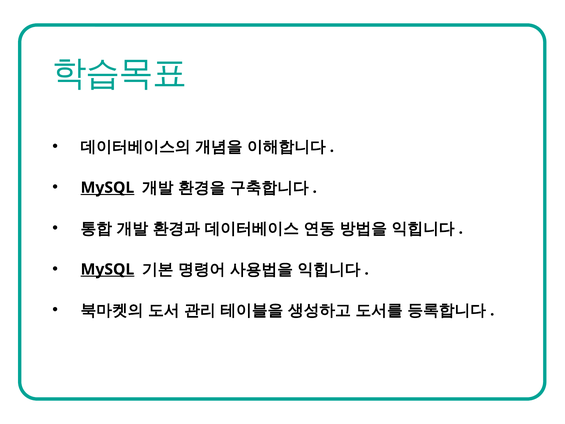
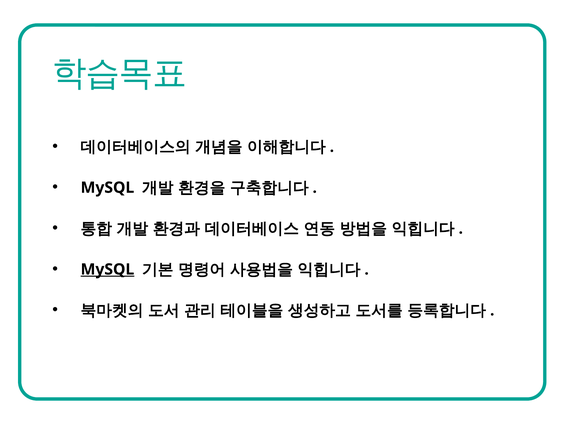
MySQL at (107, 187) underline: present -> none
